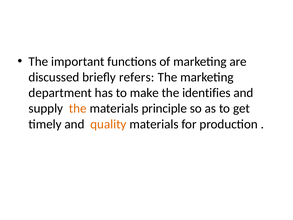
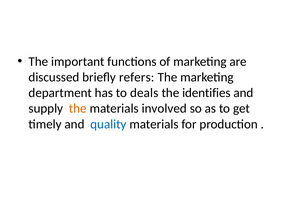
make: make -> deals
principle: principle -> involved
quality colour: orange -> blue
